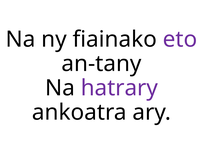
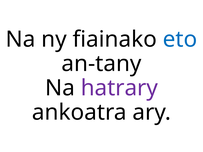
eto colour: purple -> blue
